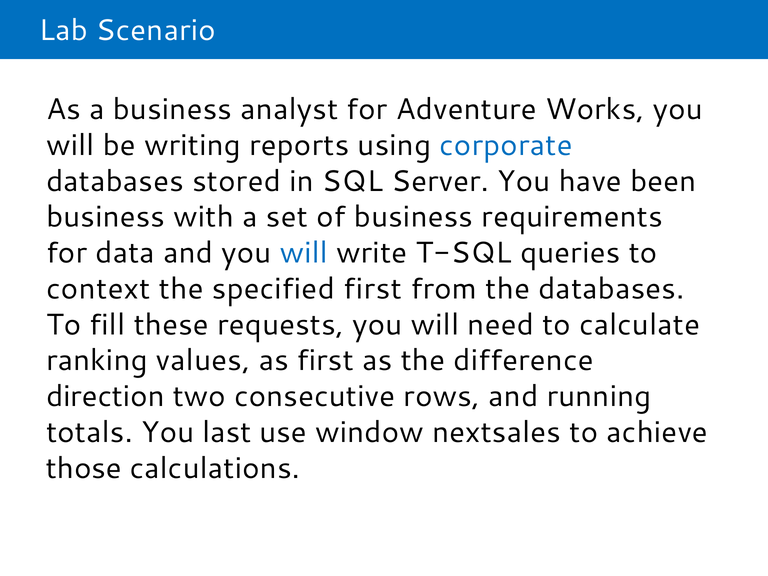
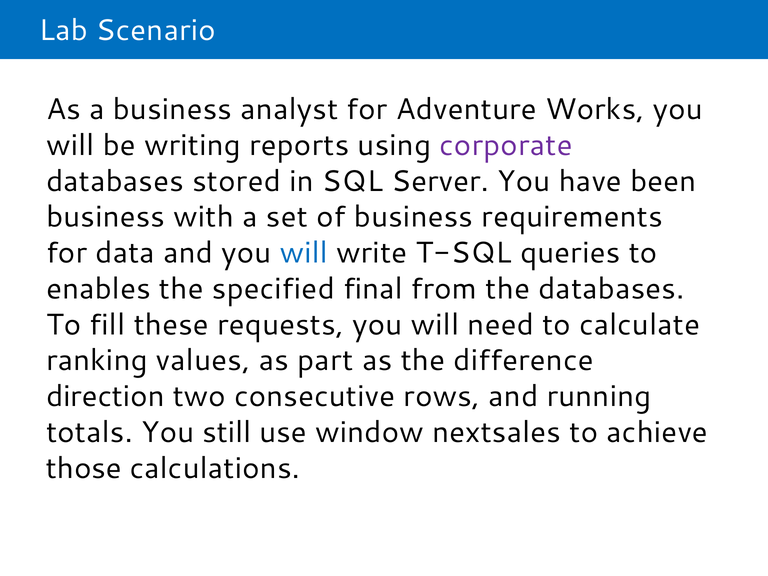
corporate colour: blue -> purple
context: context -> enables
specified first: first -> final
as first: first -> part
last: last -> still
